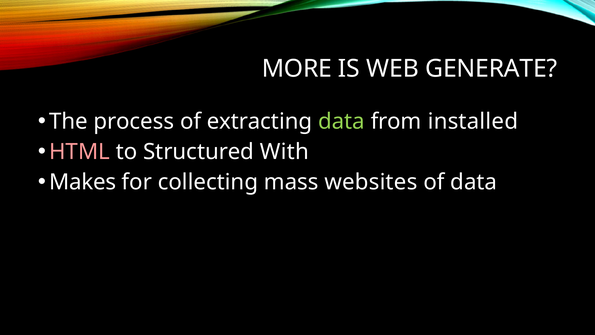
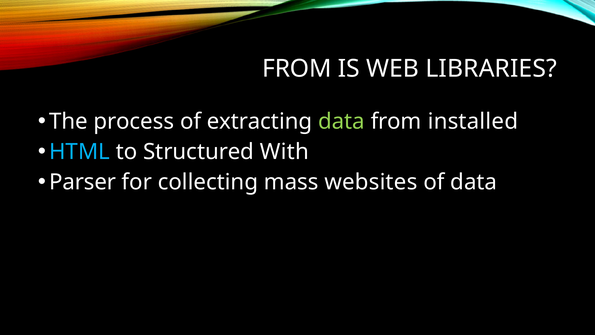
MORE at (297, 69): MORE -> FROM
GENERATE: GENERATE -> LIBRARIES
HTML colour: pink -> light blue
Makes: Makes -> Parser
